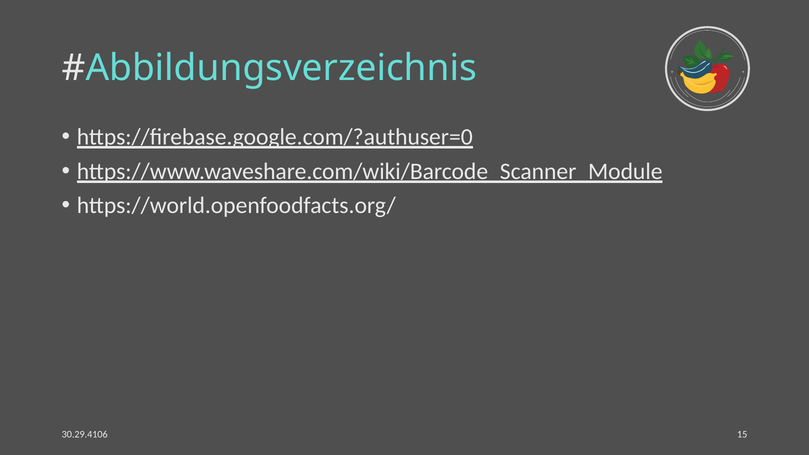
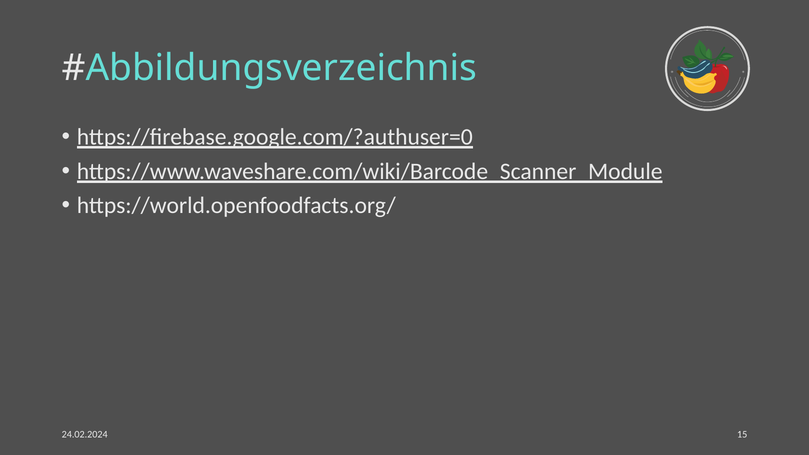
30.29.4106: 30.29.4106 -> 24.02.2024
